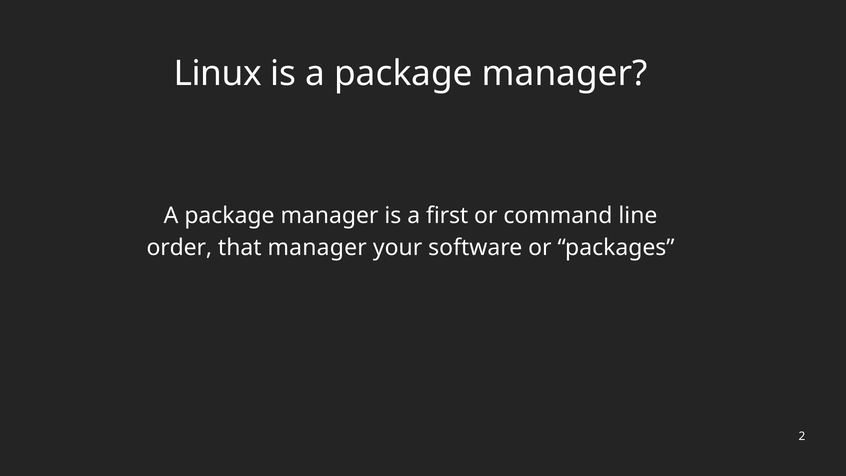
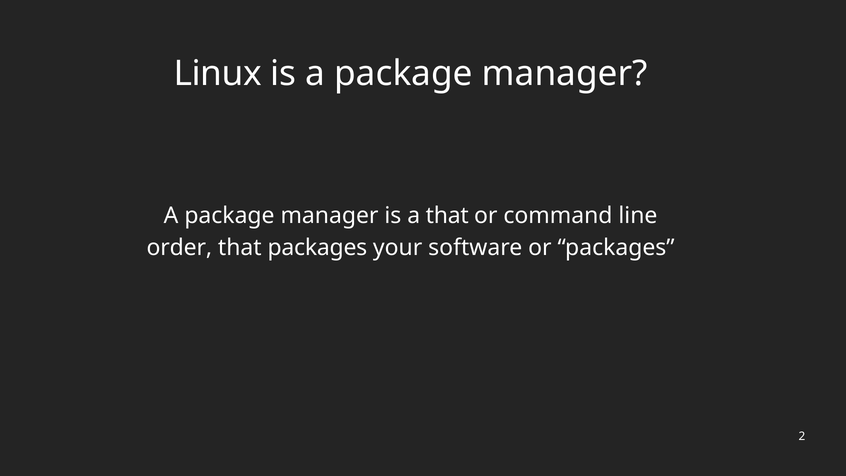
a first: first -> that
that manager: manager -> packages
